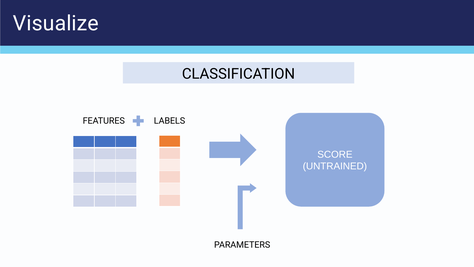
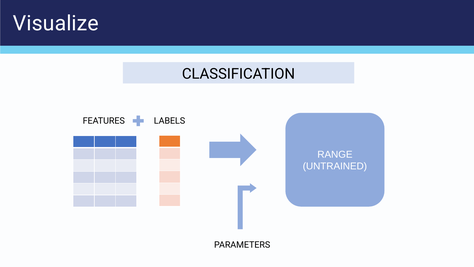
SCORE: SCORE -> RANGE
